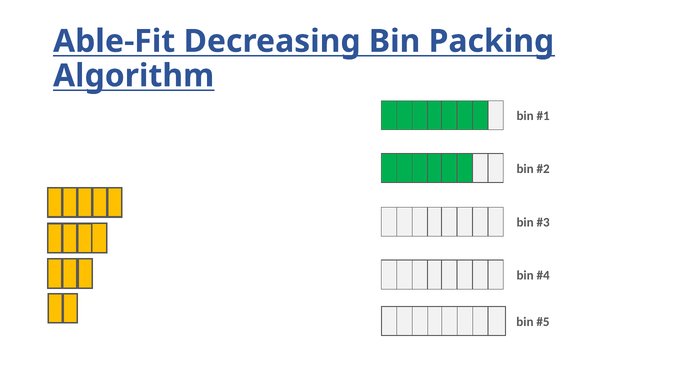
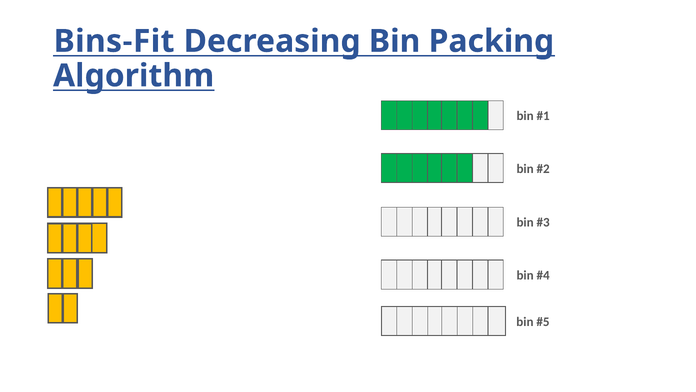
Able-Fit: Able-Fit -> Bins-Fit
